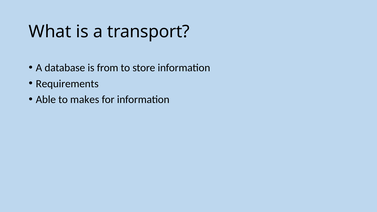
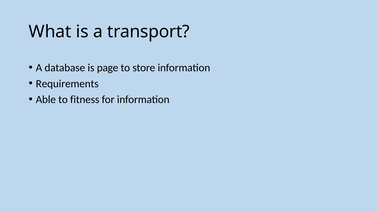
from: from -> page
makes: makes -> fitness
